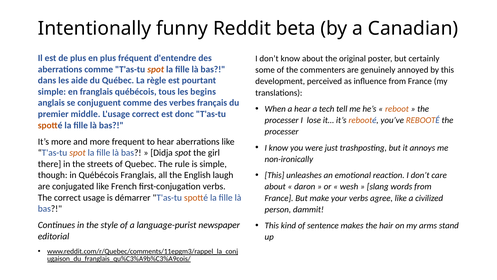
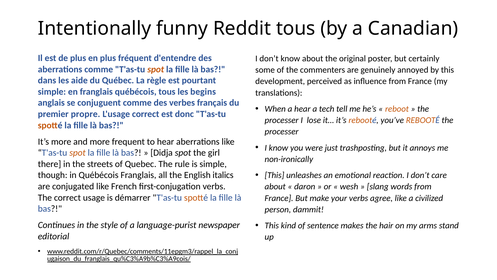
Reddit beta: beta -> tous
middle: middle -> propre
laugh: laugh -> italics
